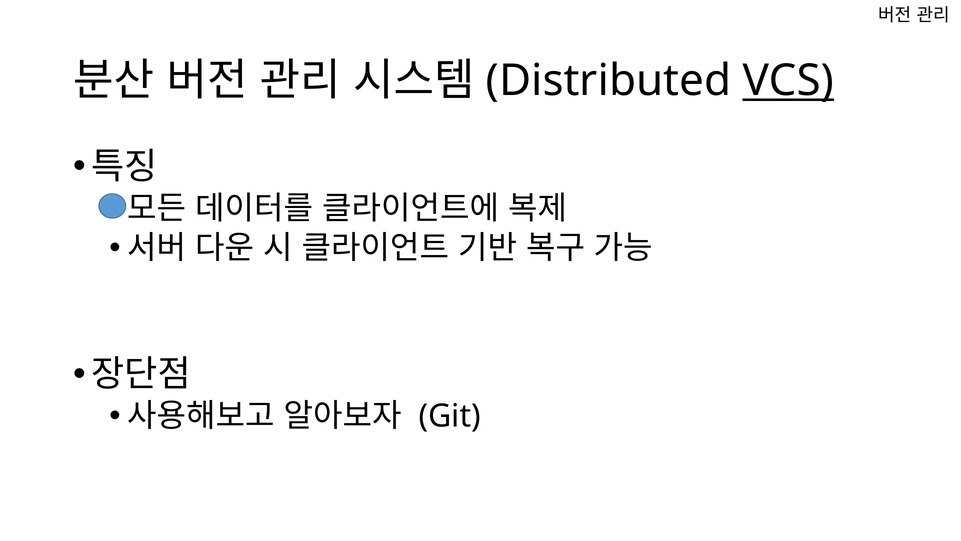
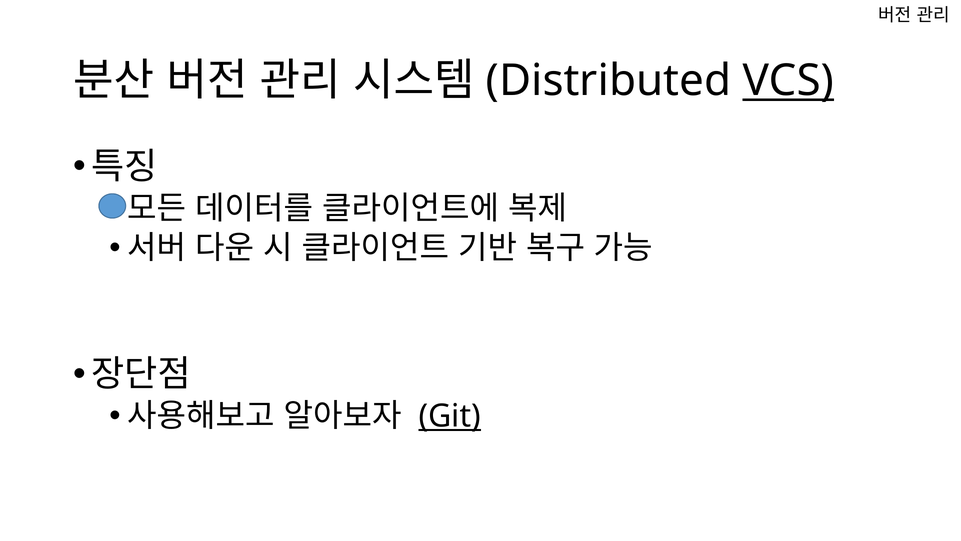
Git underline: none -> present
